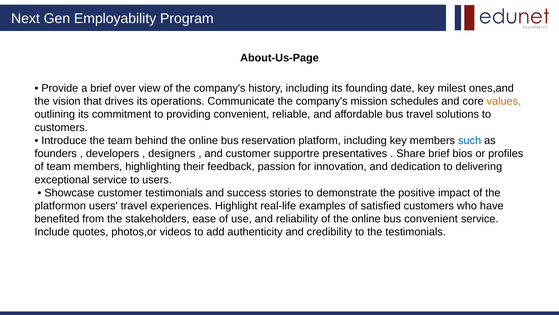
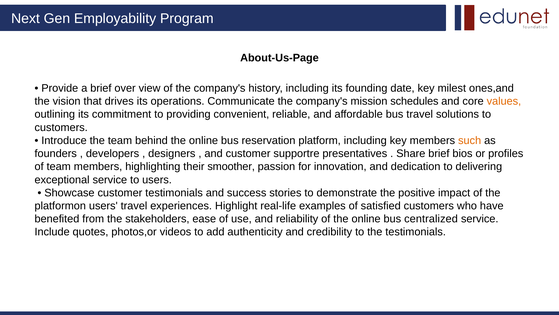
such colour: blue -> orange
feedback: feedback -> smoother
bus convenient: convenient -> centralized
